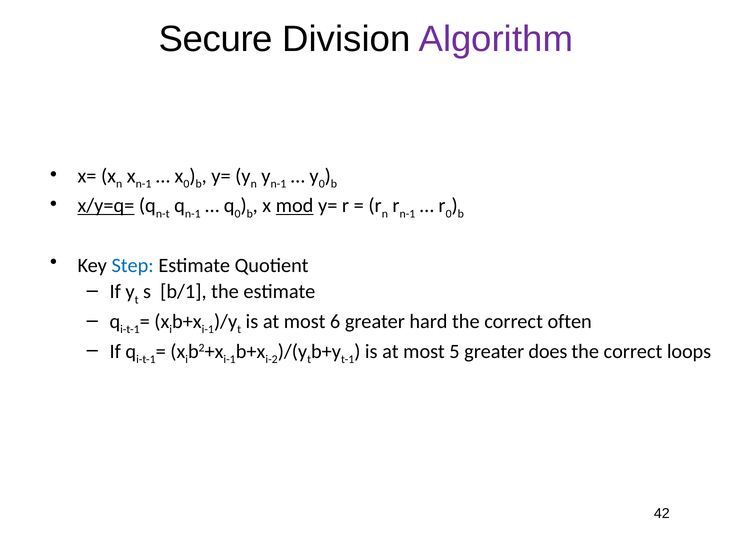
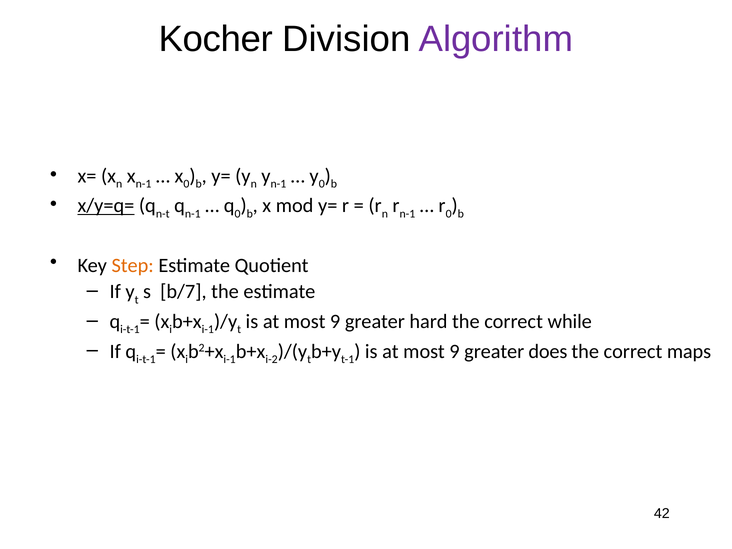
Secure: Secure -> Kocher
mod underline: present -> none
Step colour: blue -> orange
b/1: b/1 -> b/7
6 at (335, 322): 6 -> 9
often: often -> while
5 at (455, 351): 5 -> 9
loops: loops -> maps
